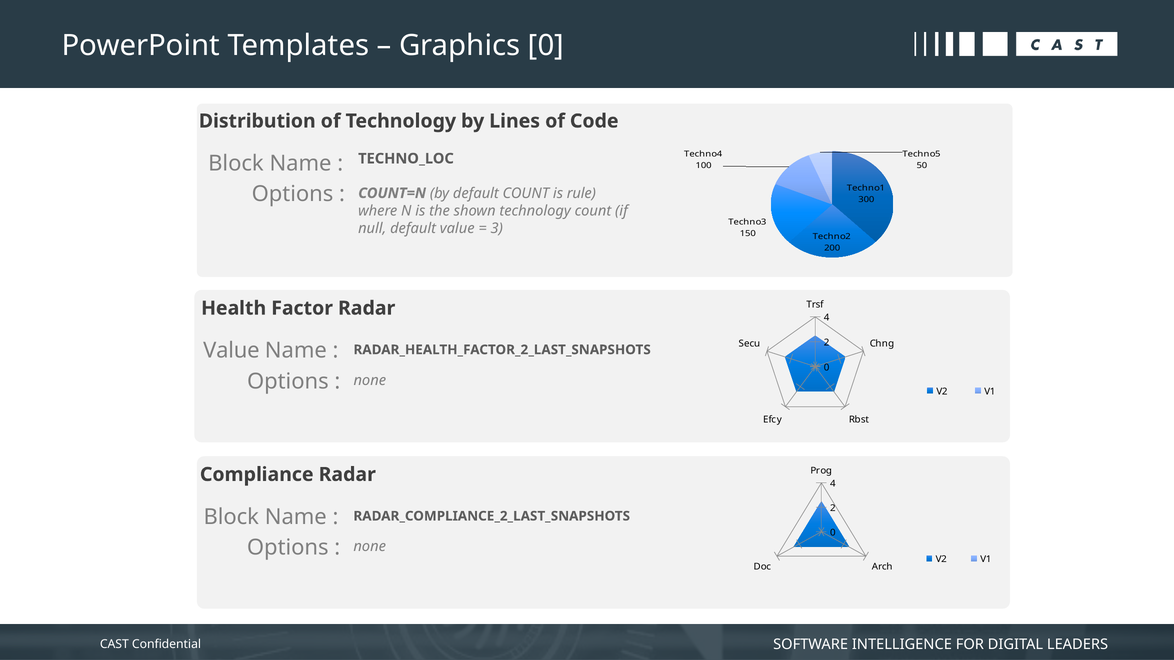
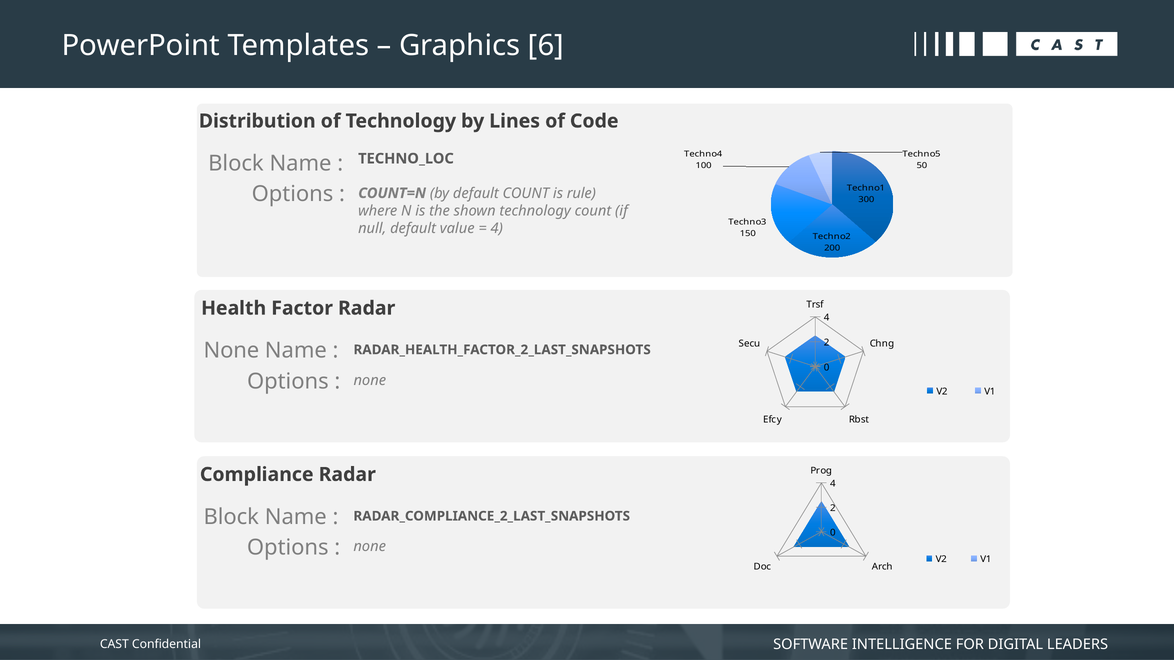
Graphics 0: 0 -> 6
3 at (497, 229): 3 -> 4
Value at (231, 351): Value -> None
